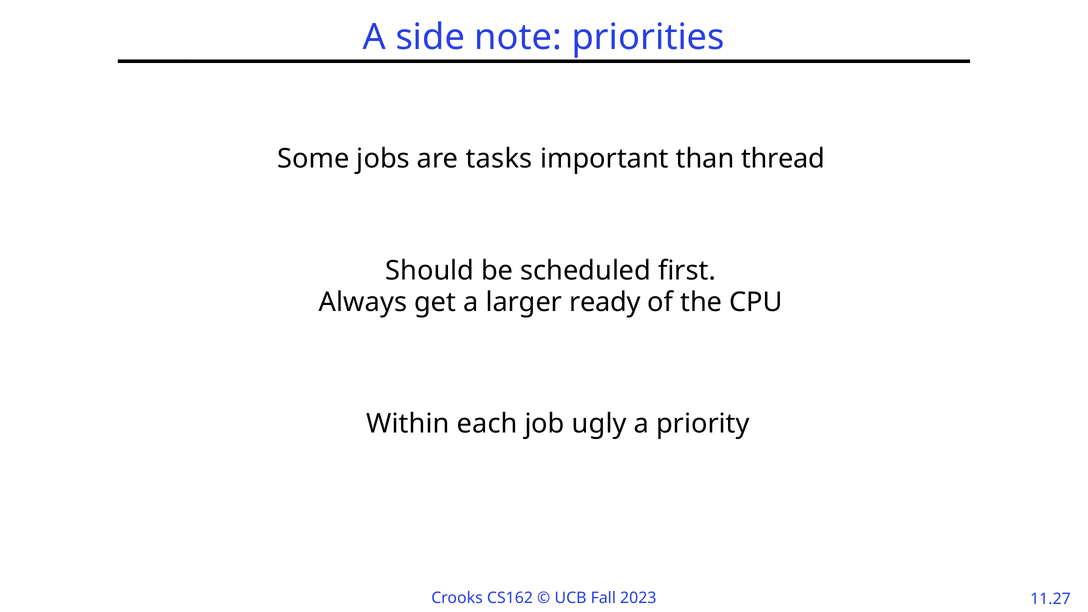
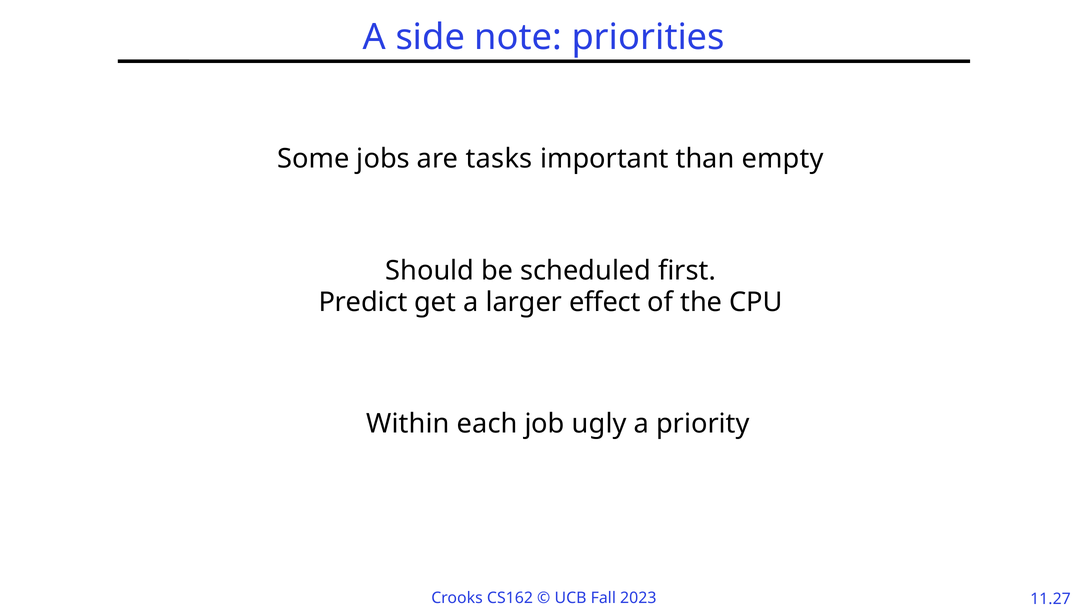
thread: thread -> empty
Always: Always -> Predict
ready: ready -> effect
